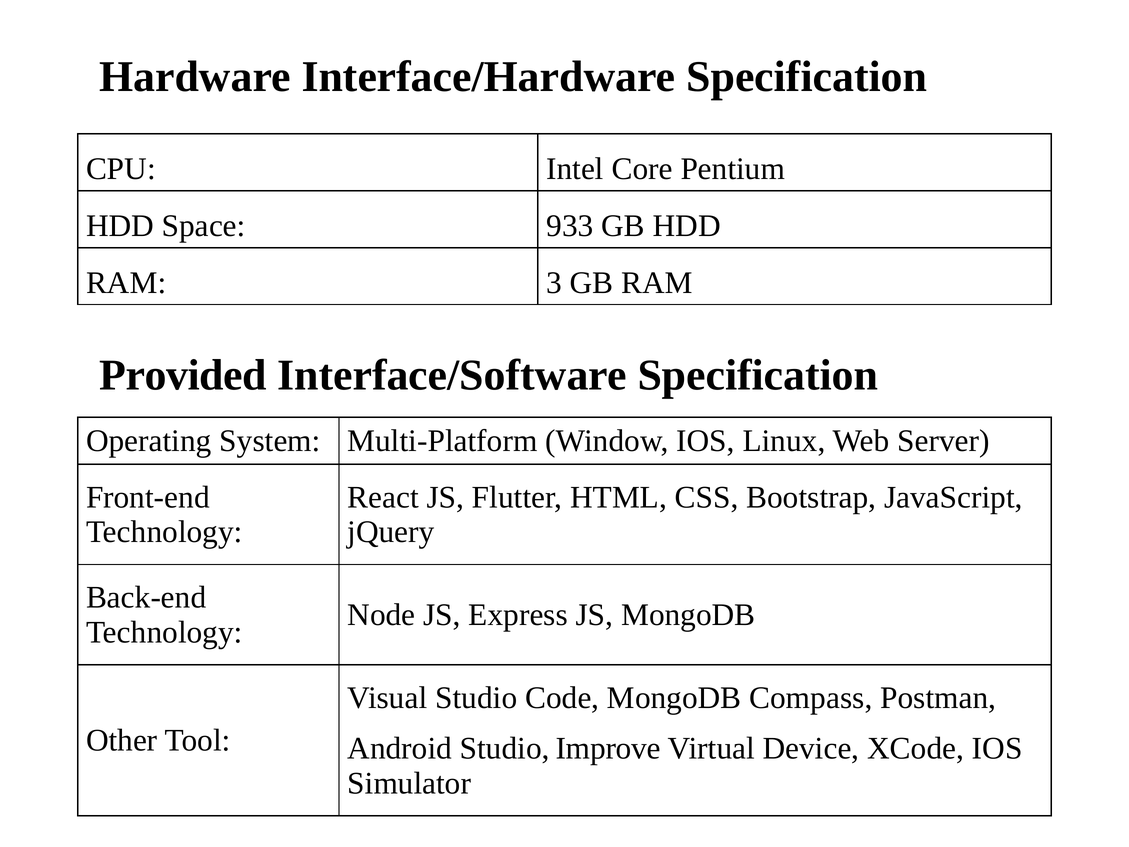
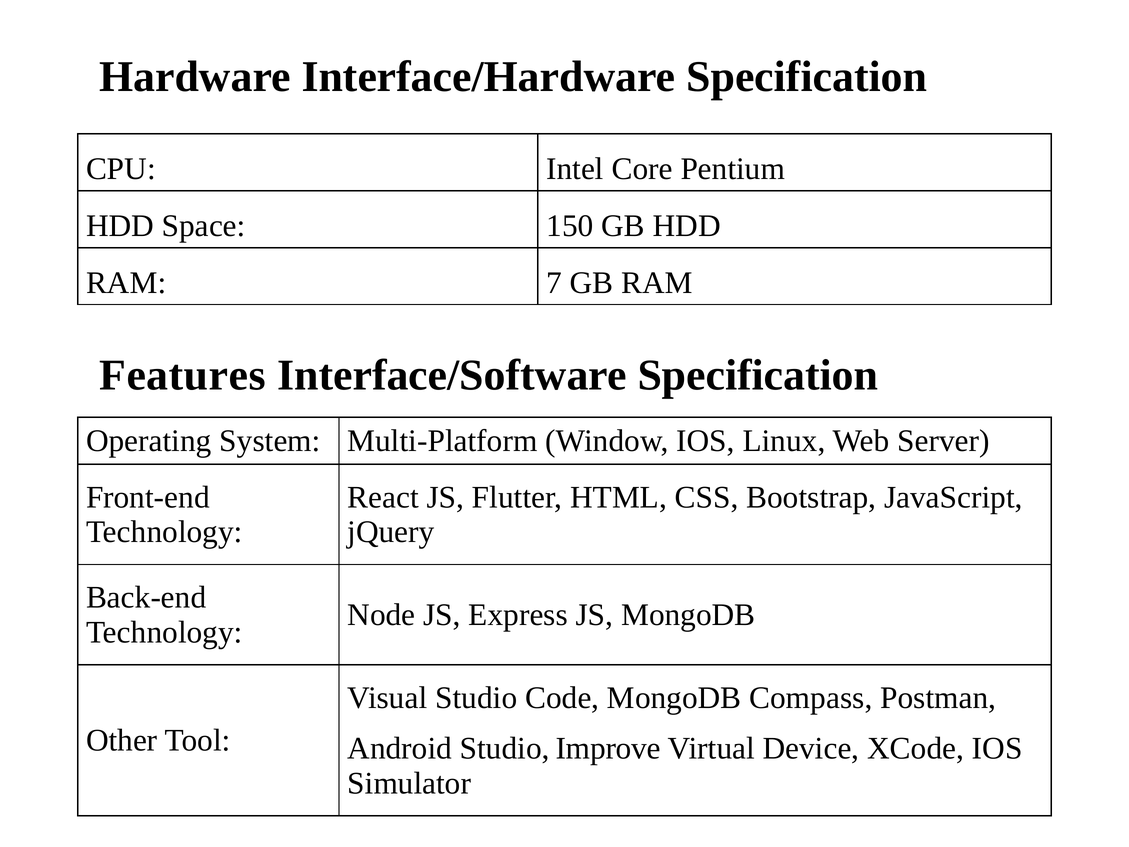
933: 933 -> 150
3: 3 -> 7
Provided: Provided -> Features
